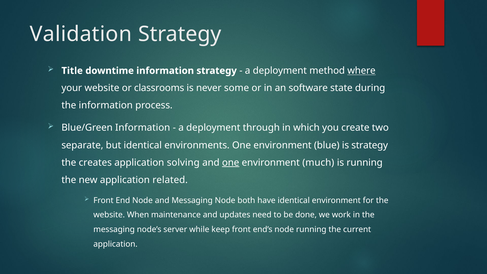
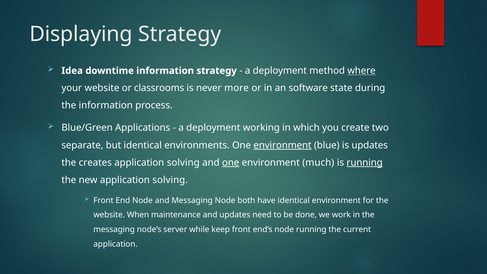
Validation: Validation -> Displaying
Title: Title -> Idea
some: some -> more
Blue/Green Information: Information -> Applications
through: through -> working
environment at (282, 145) underline: none -> present
is strategy: strategy -> updates
running at (365, 162) underline: none -> present
new application related: related -> solving
